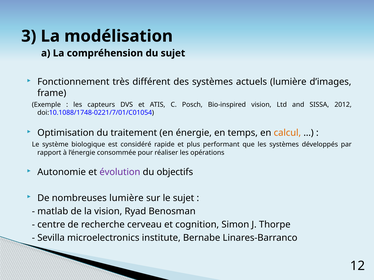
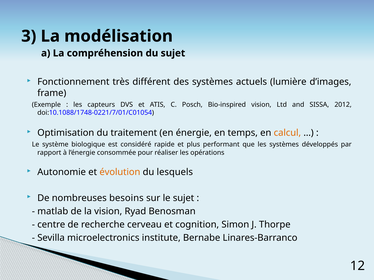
évolution colour: purple -> orange
objectifs: objectifs -> lesquels
nombreuses lumière: lumière -> besoins
